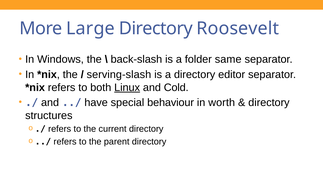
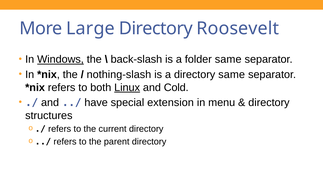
Windows underline: none -> present
serving-slash: serving-slash -> nothing-slash
directory editor: editor -> same
behaviour: behaviour -> extension
worth: worth -> menu
